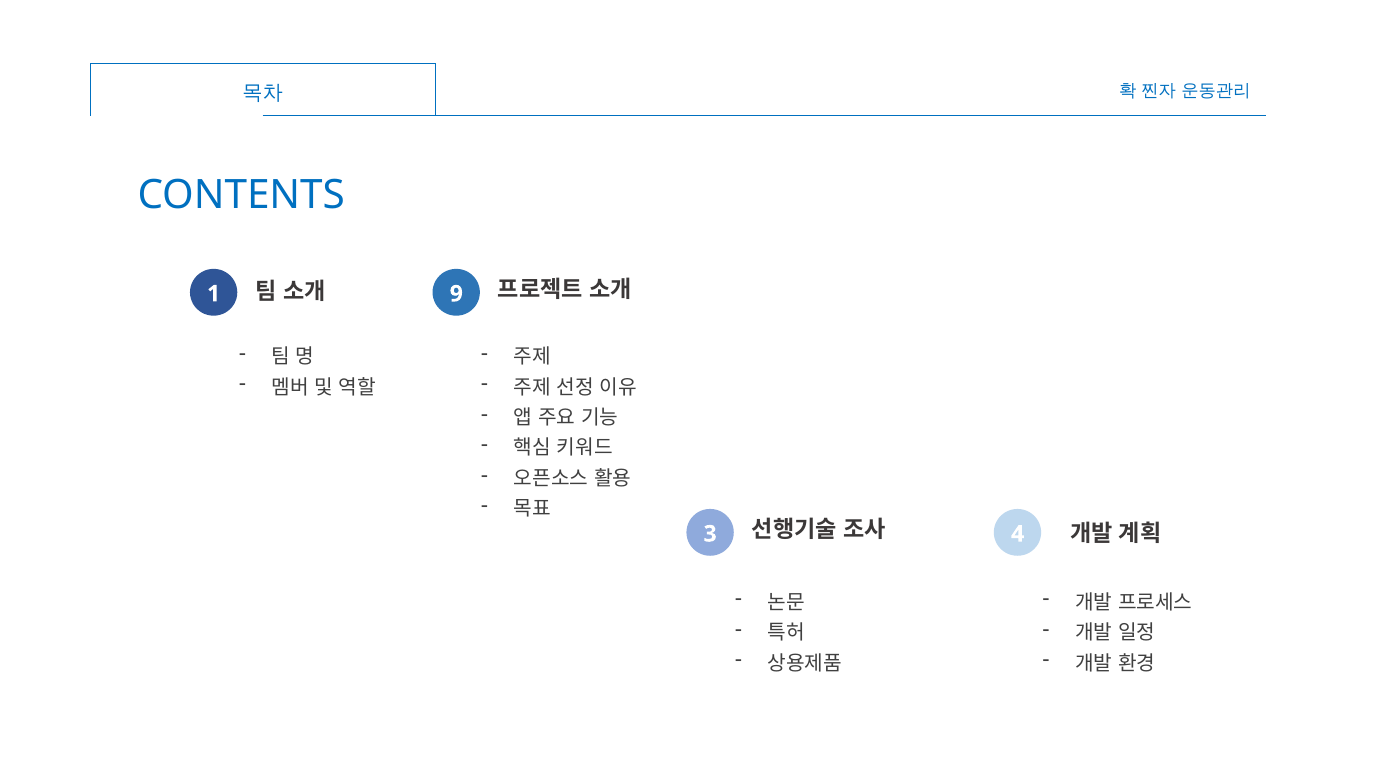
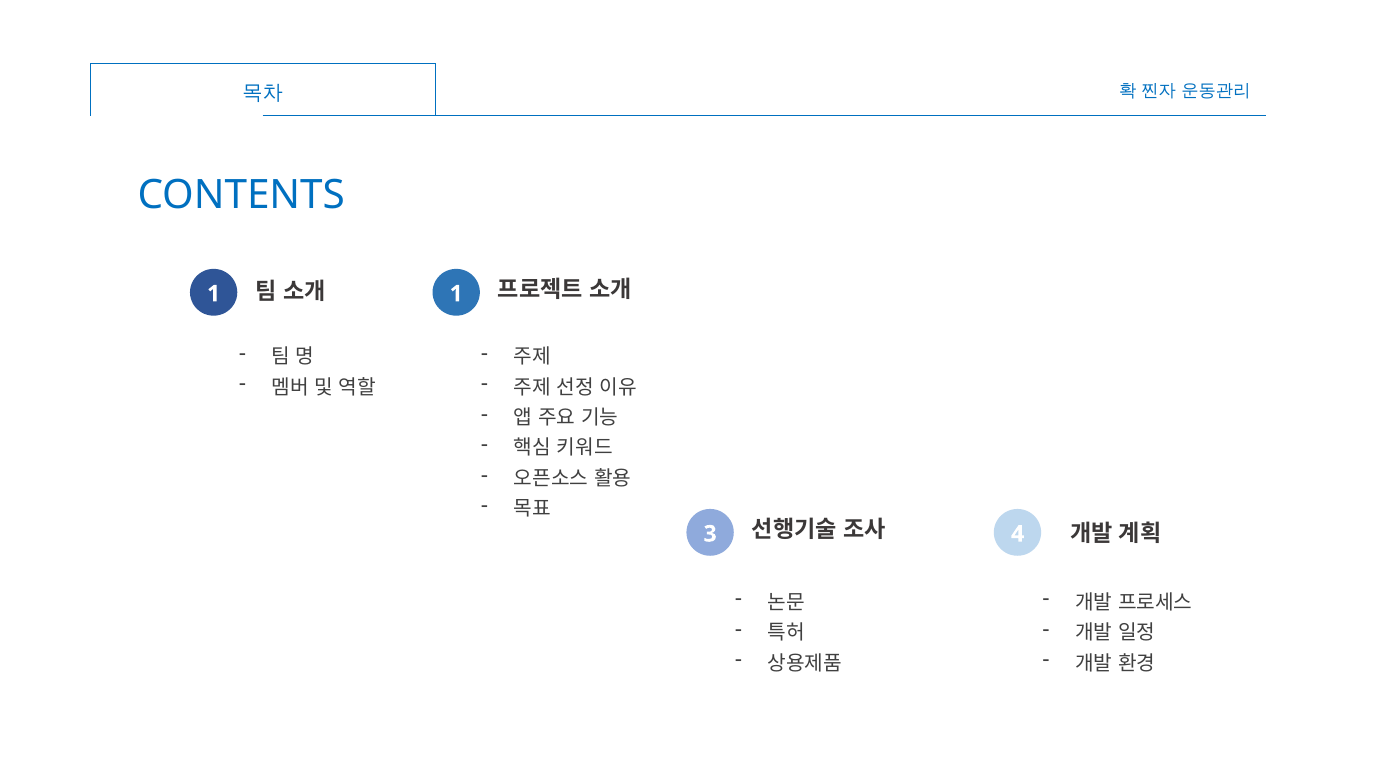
1 9: 9 -> 1
